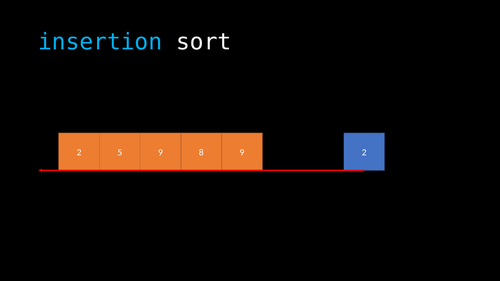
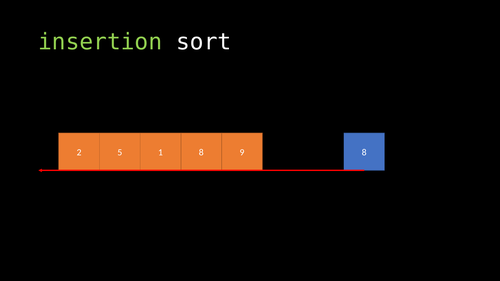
insertion colour: light blue -> light green
5 9: 9 -> 1
8 2: 2 -> 8
